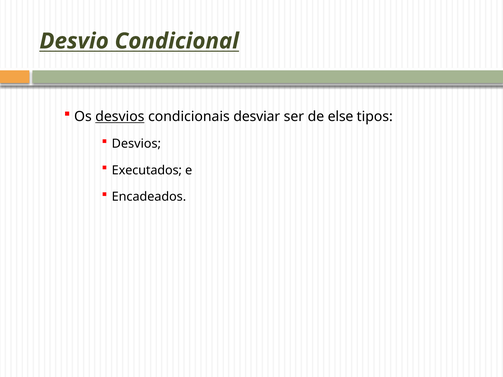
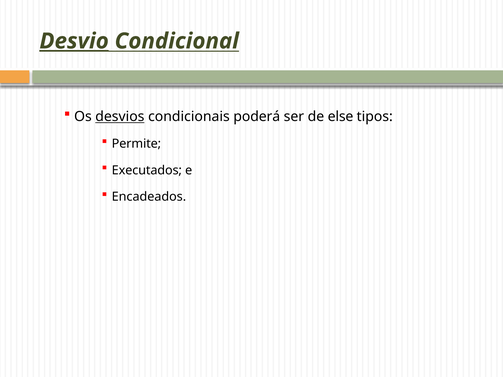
Desvio underline: none -> present
desviar: desviar -> poderá
Desvios at (136, 144): Desvios -> Permite
